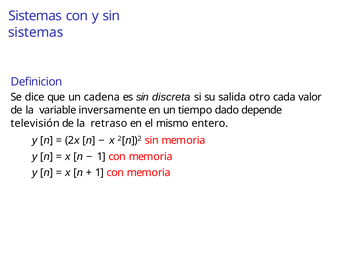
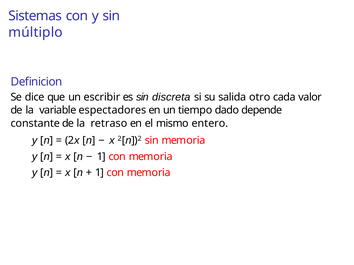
sistemas at (36, 32): sistemas -> múltiplo
cadena: cadena -> escribir
inversamente: inversamente -> espectadores
televisión: televisión -> constante
